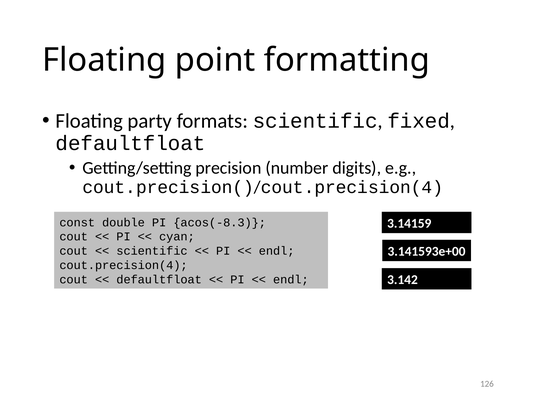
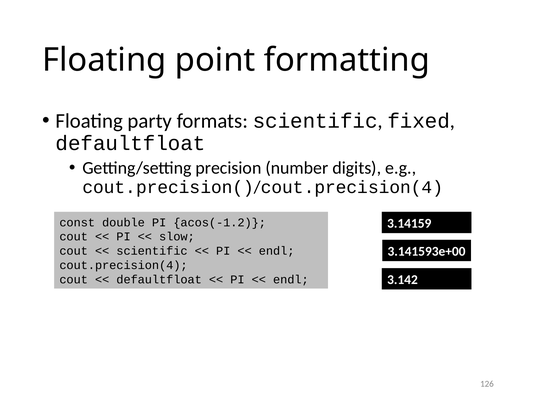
acos(-8.3: acos(-8.3 -> acos(-1.2
cyan: cyan -> slow
